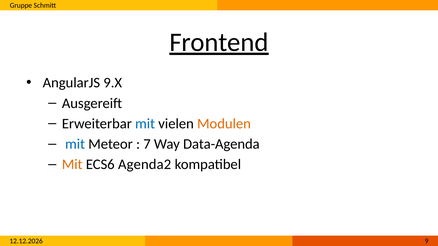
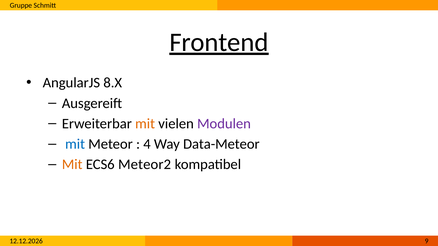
9.X: 9.X -> 8.X
mit at (145, 124) colour: blue -> orange
Modulen colour: orange -> purple
7: 7 -> 4
Data-Agenda: Data-Agenda -> Data-Meteor
Agenda2: Agenda2 -> Meteor2
